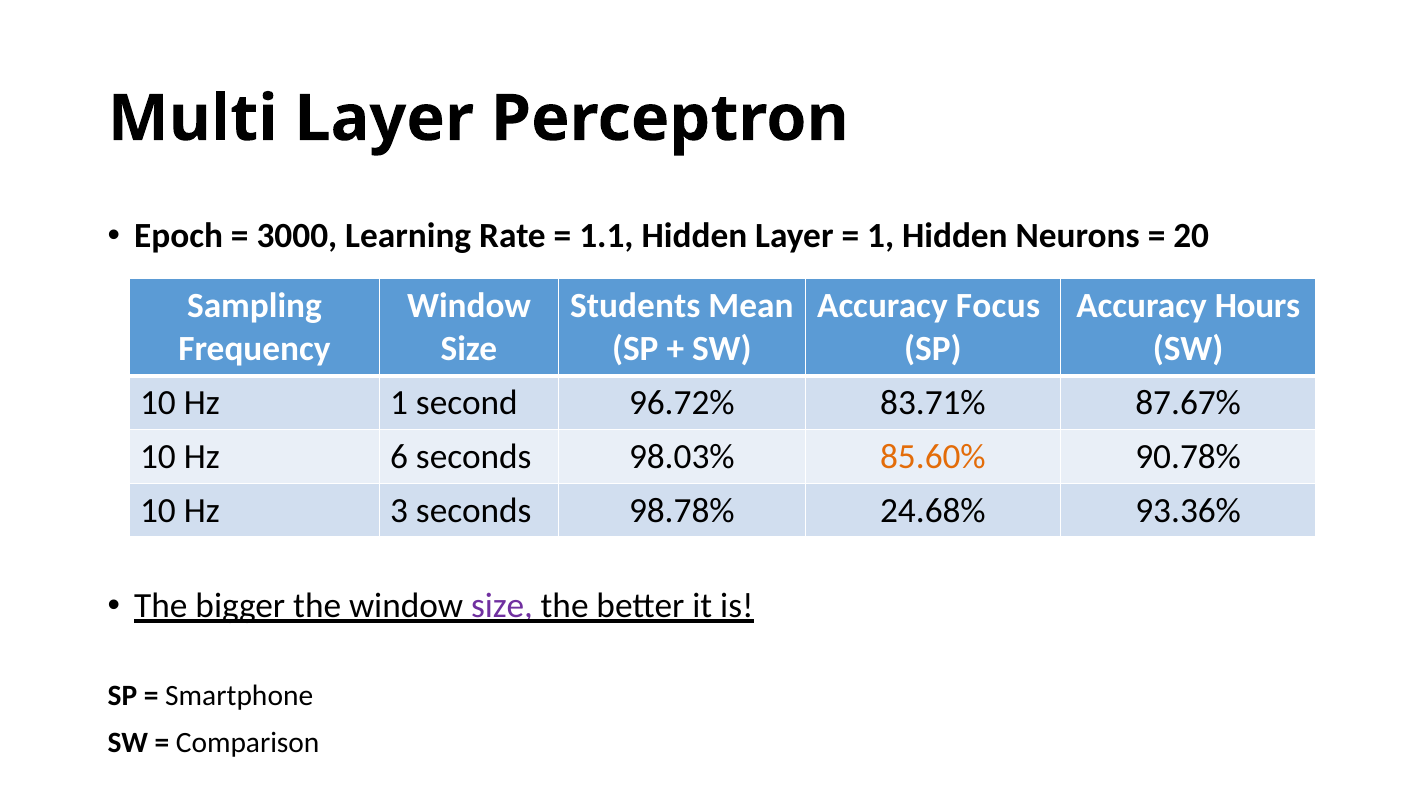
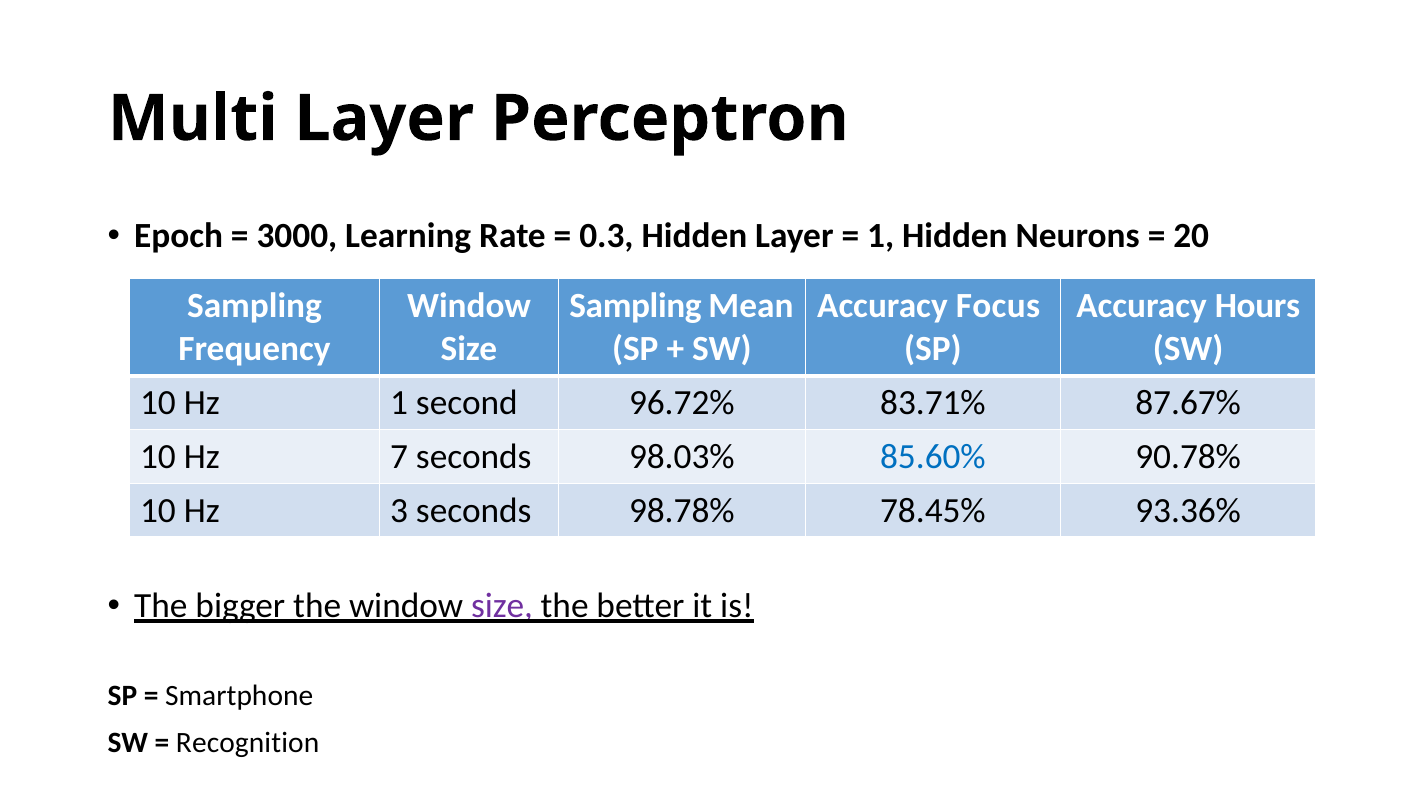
1.1: 1.1 -> 0.3
Students at (635, 306): Students -> Sampling
6: 6 -> 7
85.60% colour: orange -> blue
24.68%: 24.68% -> 78.45%
Comparison: Comparison -> Recognition
